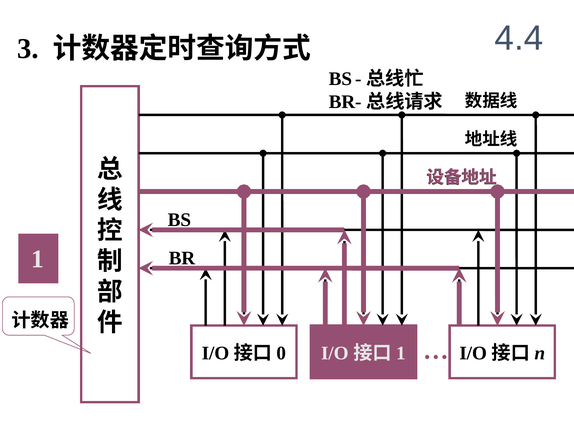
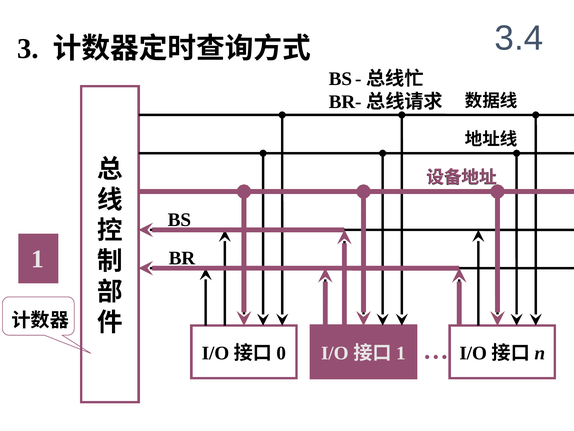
4.4: 4.4 -> 3.4
